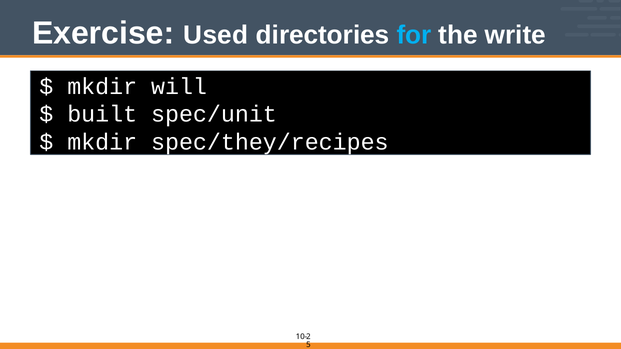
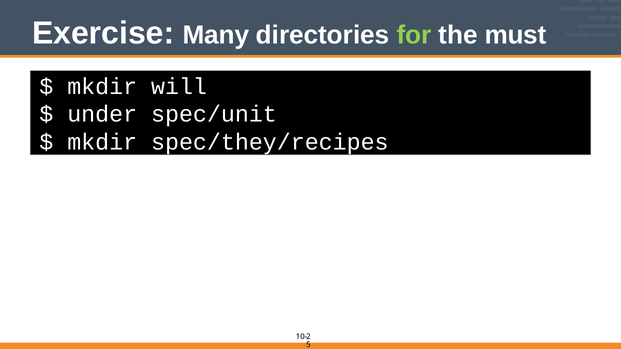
Used: Used -> Many
for colour: light blue -> light green
write: write -> must
built: built -> under
